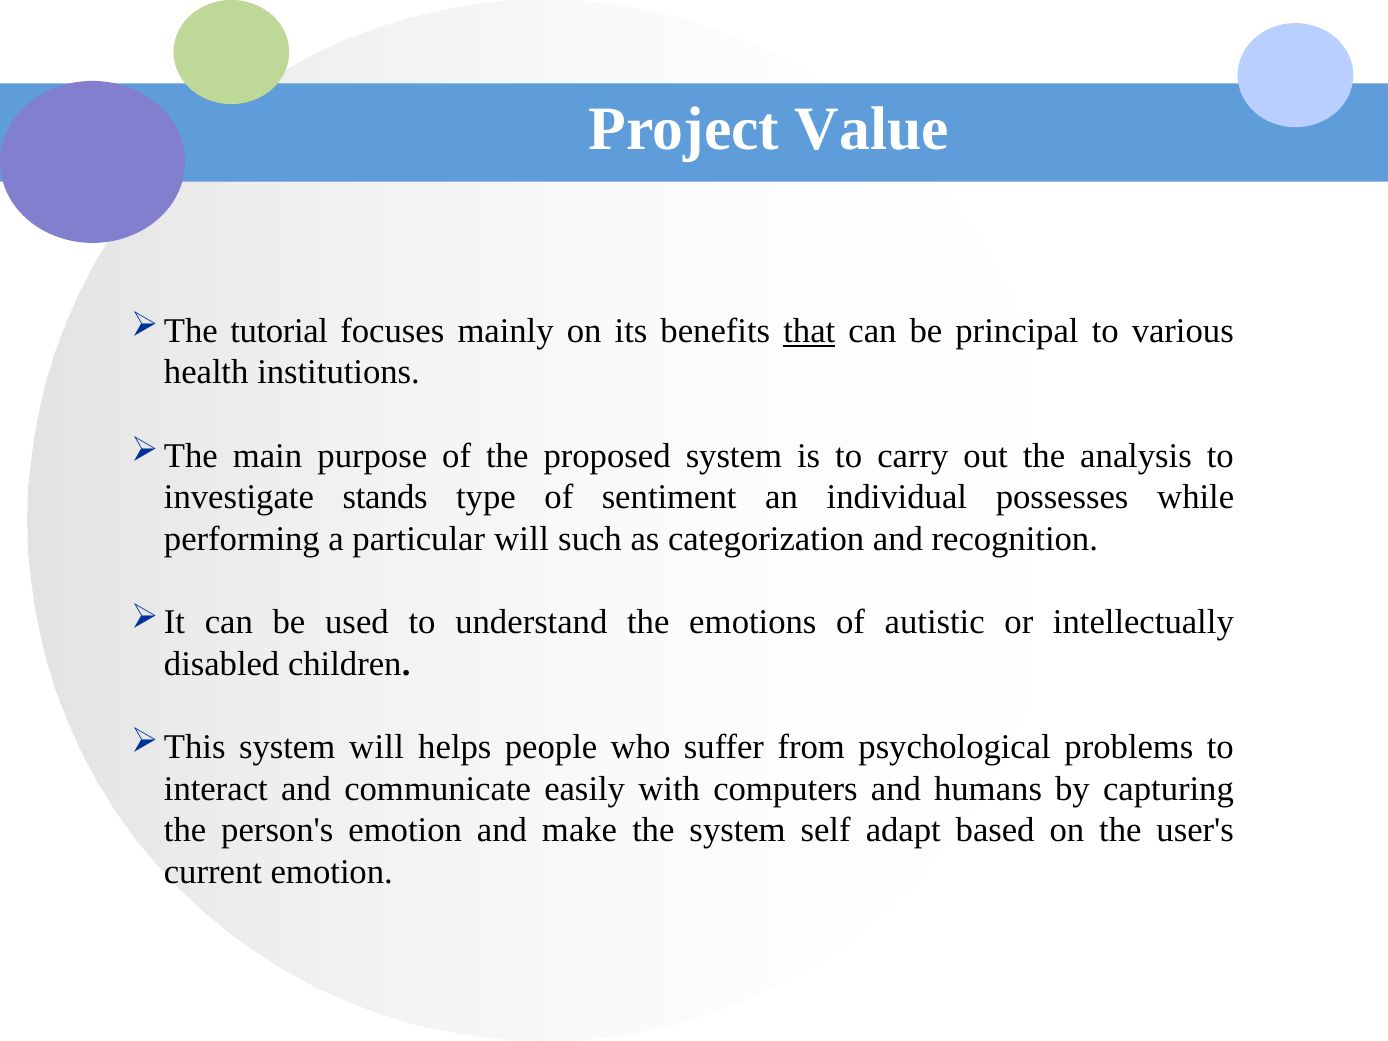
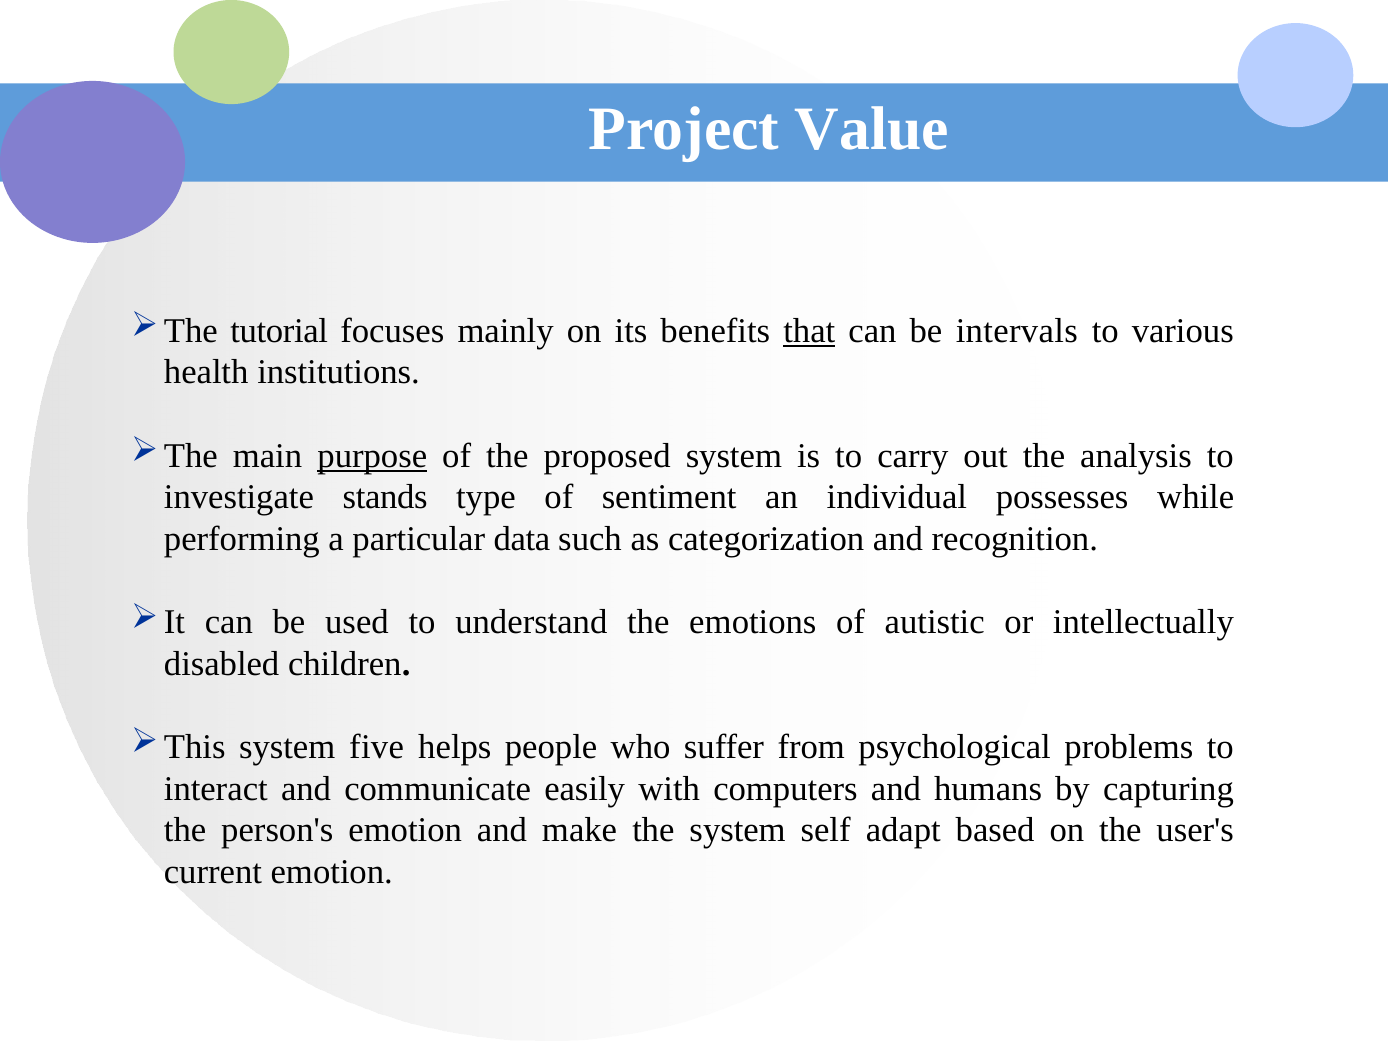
principal: principal -> intervals
purpose underline: none -> present
particular will: will -> data
system will: will -> five
